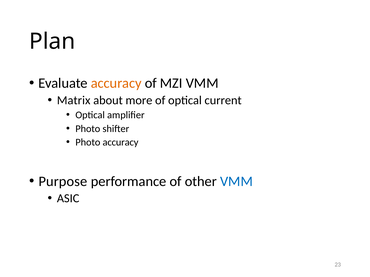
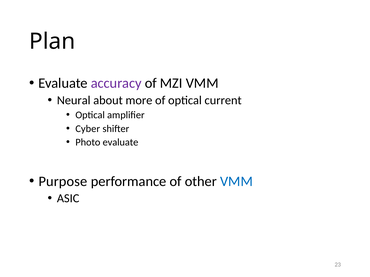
accuracy at (116, 83) colour: orange -> purple
Matrix: Matrix -> Neural
Photo at (88, 129): Photo -> Cyber
Photo accuracy: accuracy -> evaluate
